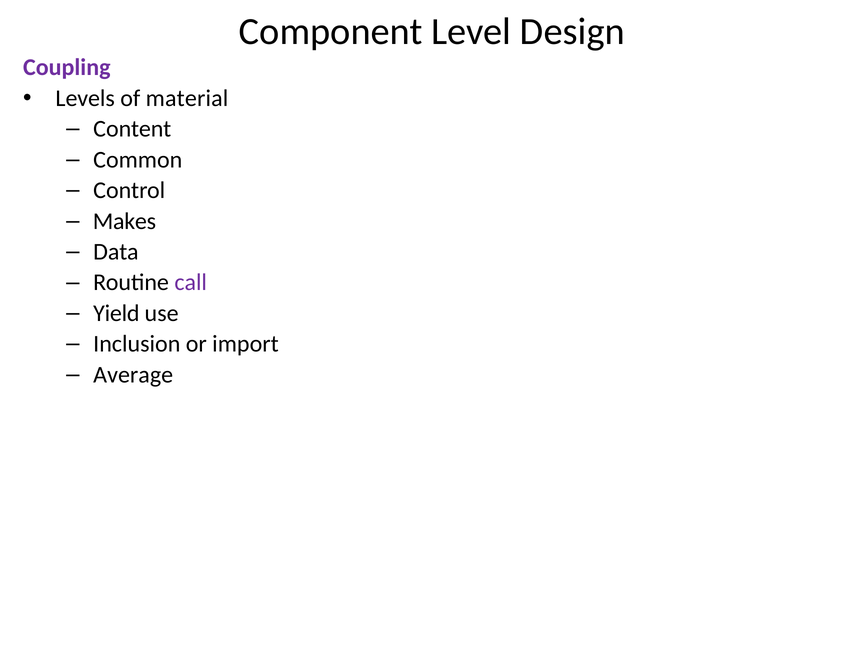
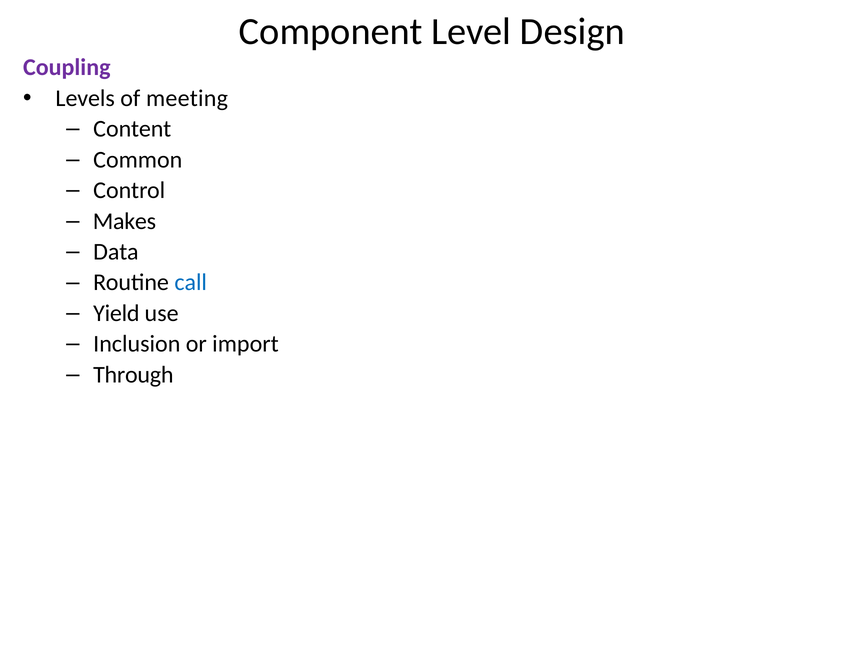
material: material -> meeting
call colour: purple -> blue
Average: Average -> Through
